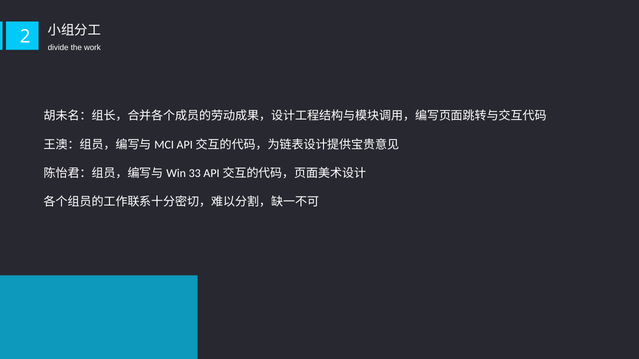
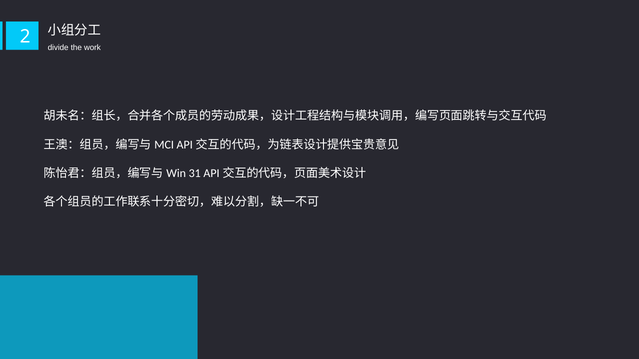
33: 33 -> 31
